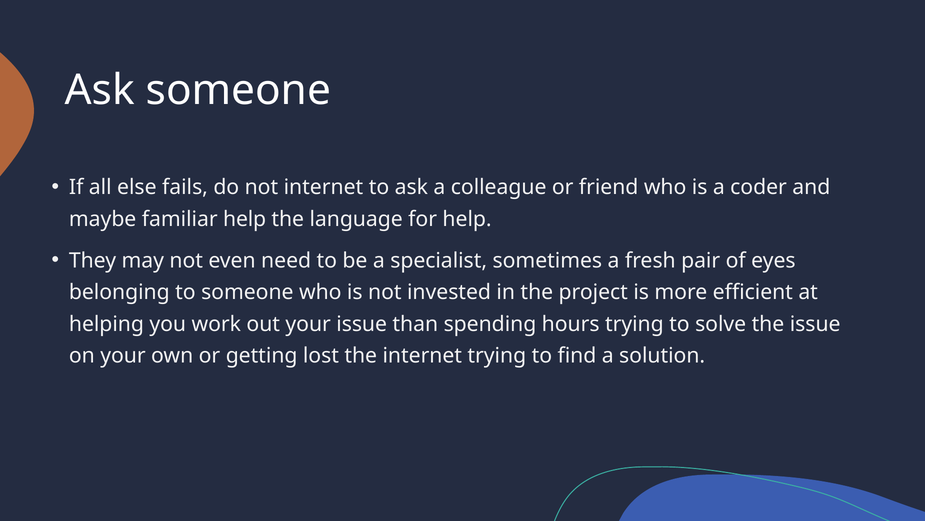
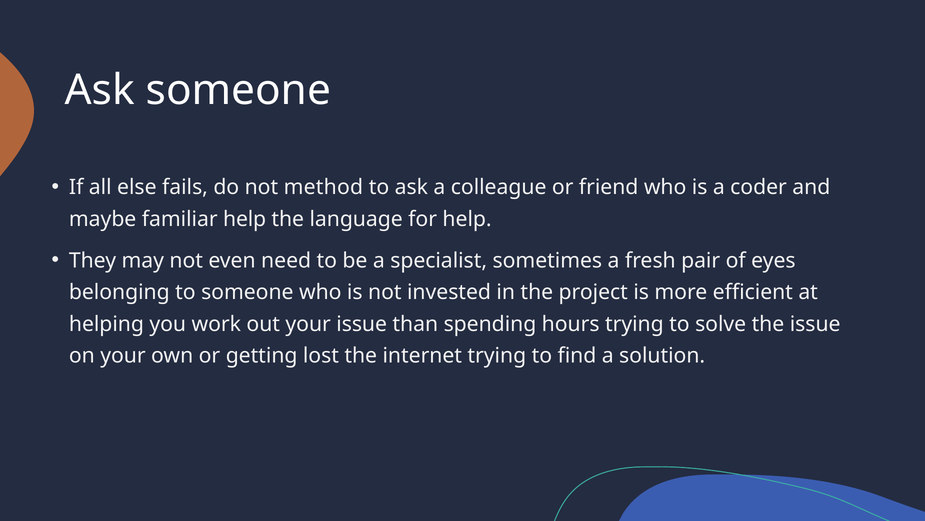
not internet: internet -> method
